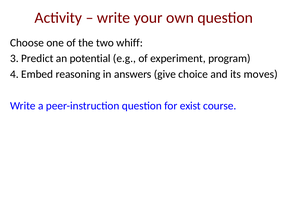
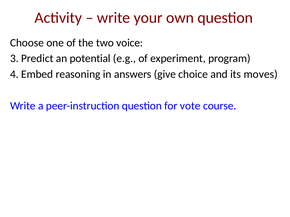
whiff: whiff -> voice
exist: exist -> vote
